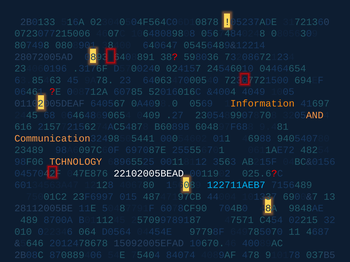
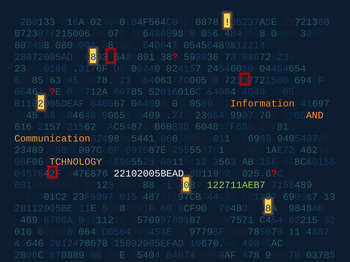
122711AEB7 colour: light blue -> light green
